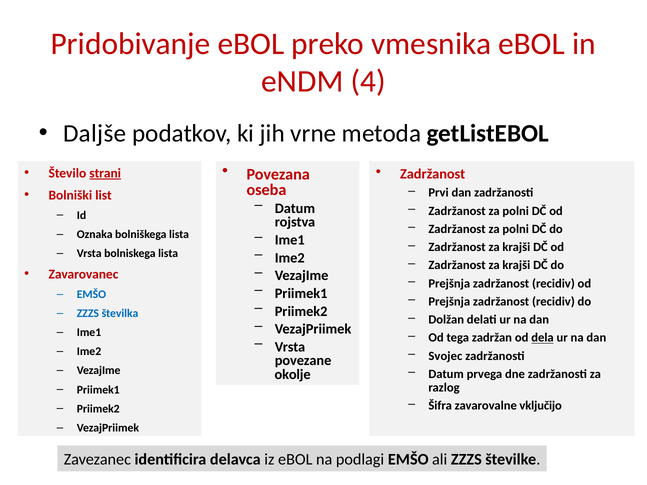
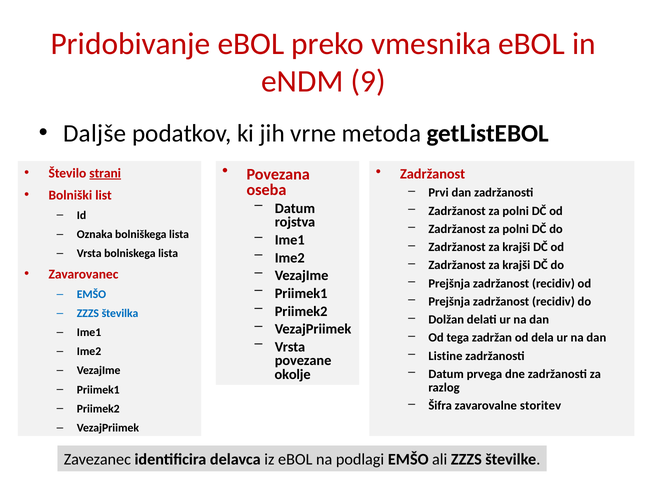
4: 4 -> 9
dela underline: present -> none
Svojec: Svojec -> Listine
vključijo: vključijo -> storitev
